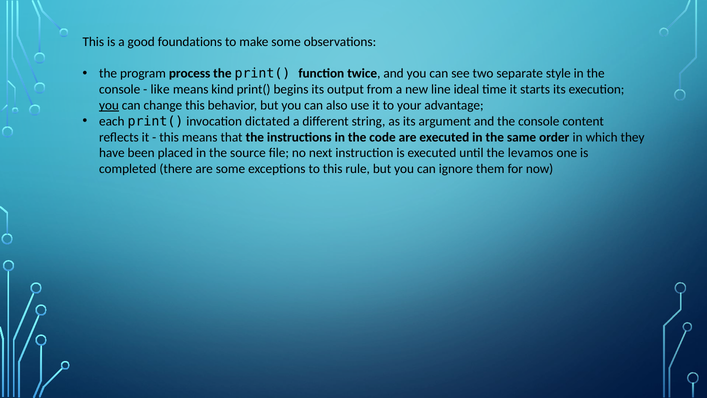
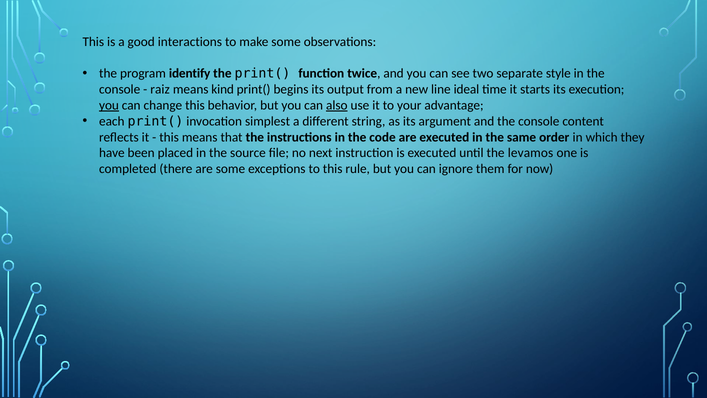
foundations: foundations -> interactions
process: process -> identify
like: like -> raiz
also underline: none -> present
dictated: dictated -> simplest
